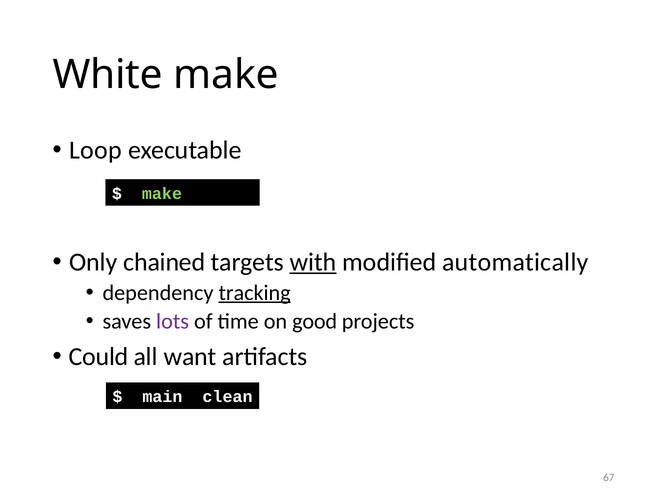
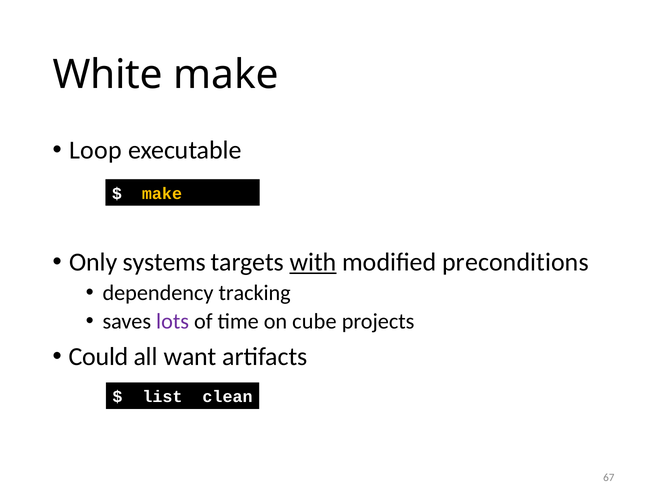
make at (162, 194) colour: light green -> yellow
chained: chained -> systems
automatically: automatically -> preconditions
tracking underline: present -> none
good: good -> cube
main: main -> list
